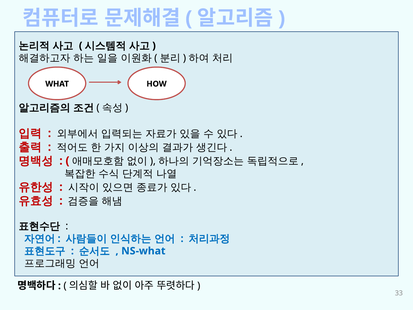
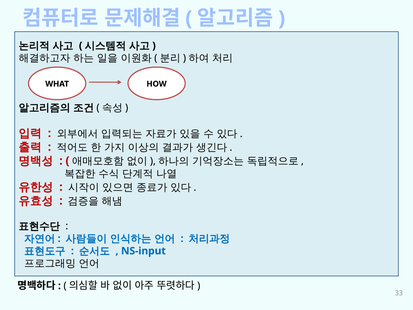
NS-what: NS-what -> NS-input
